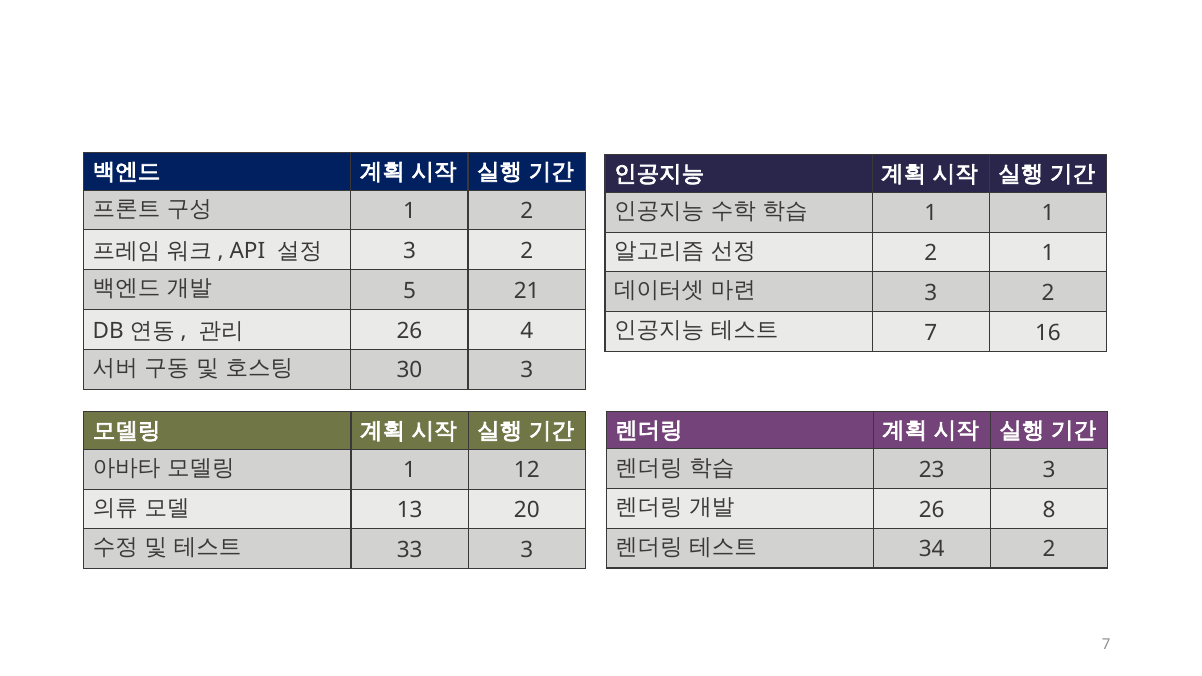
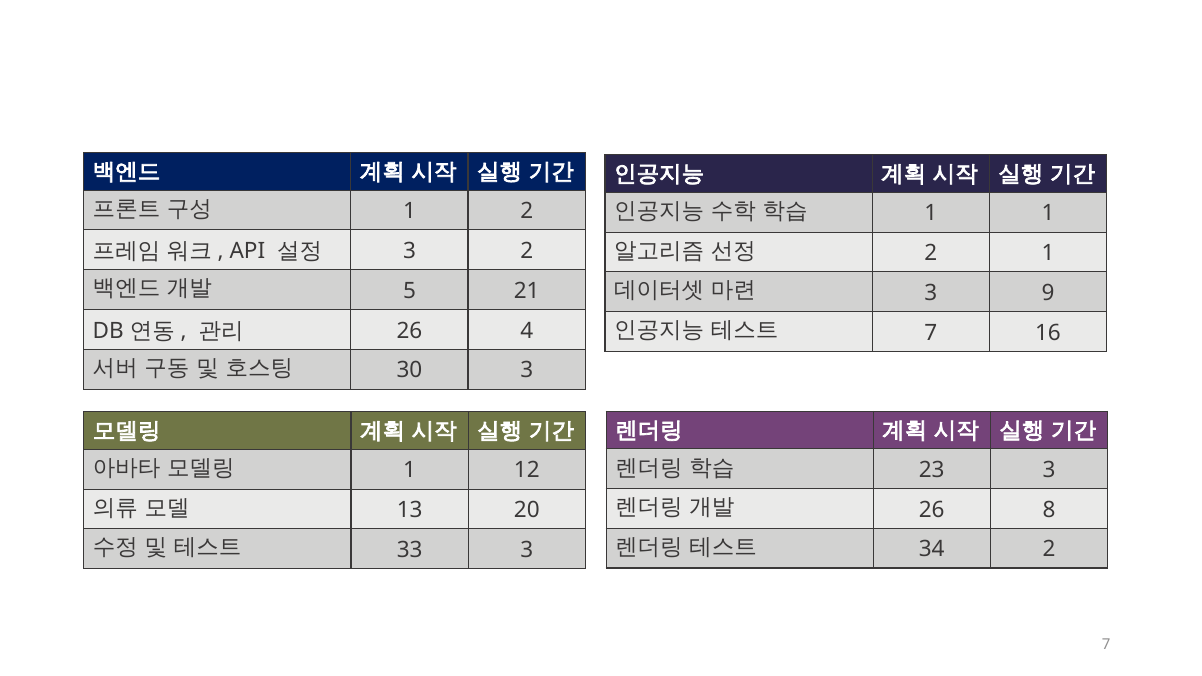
2 at (1048, 293): 2 -> 9
